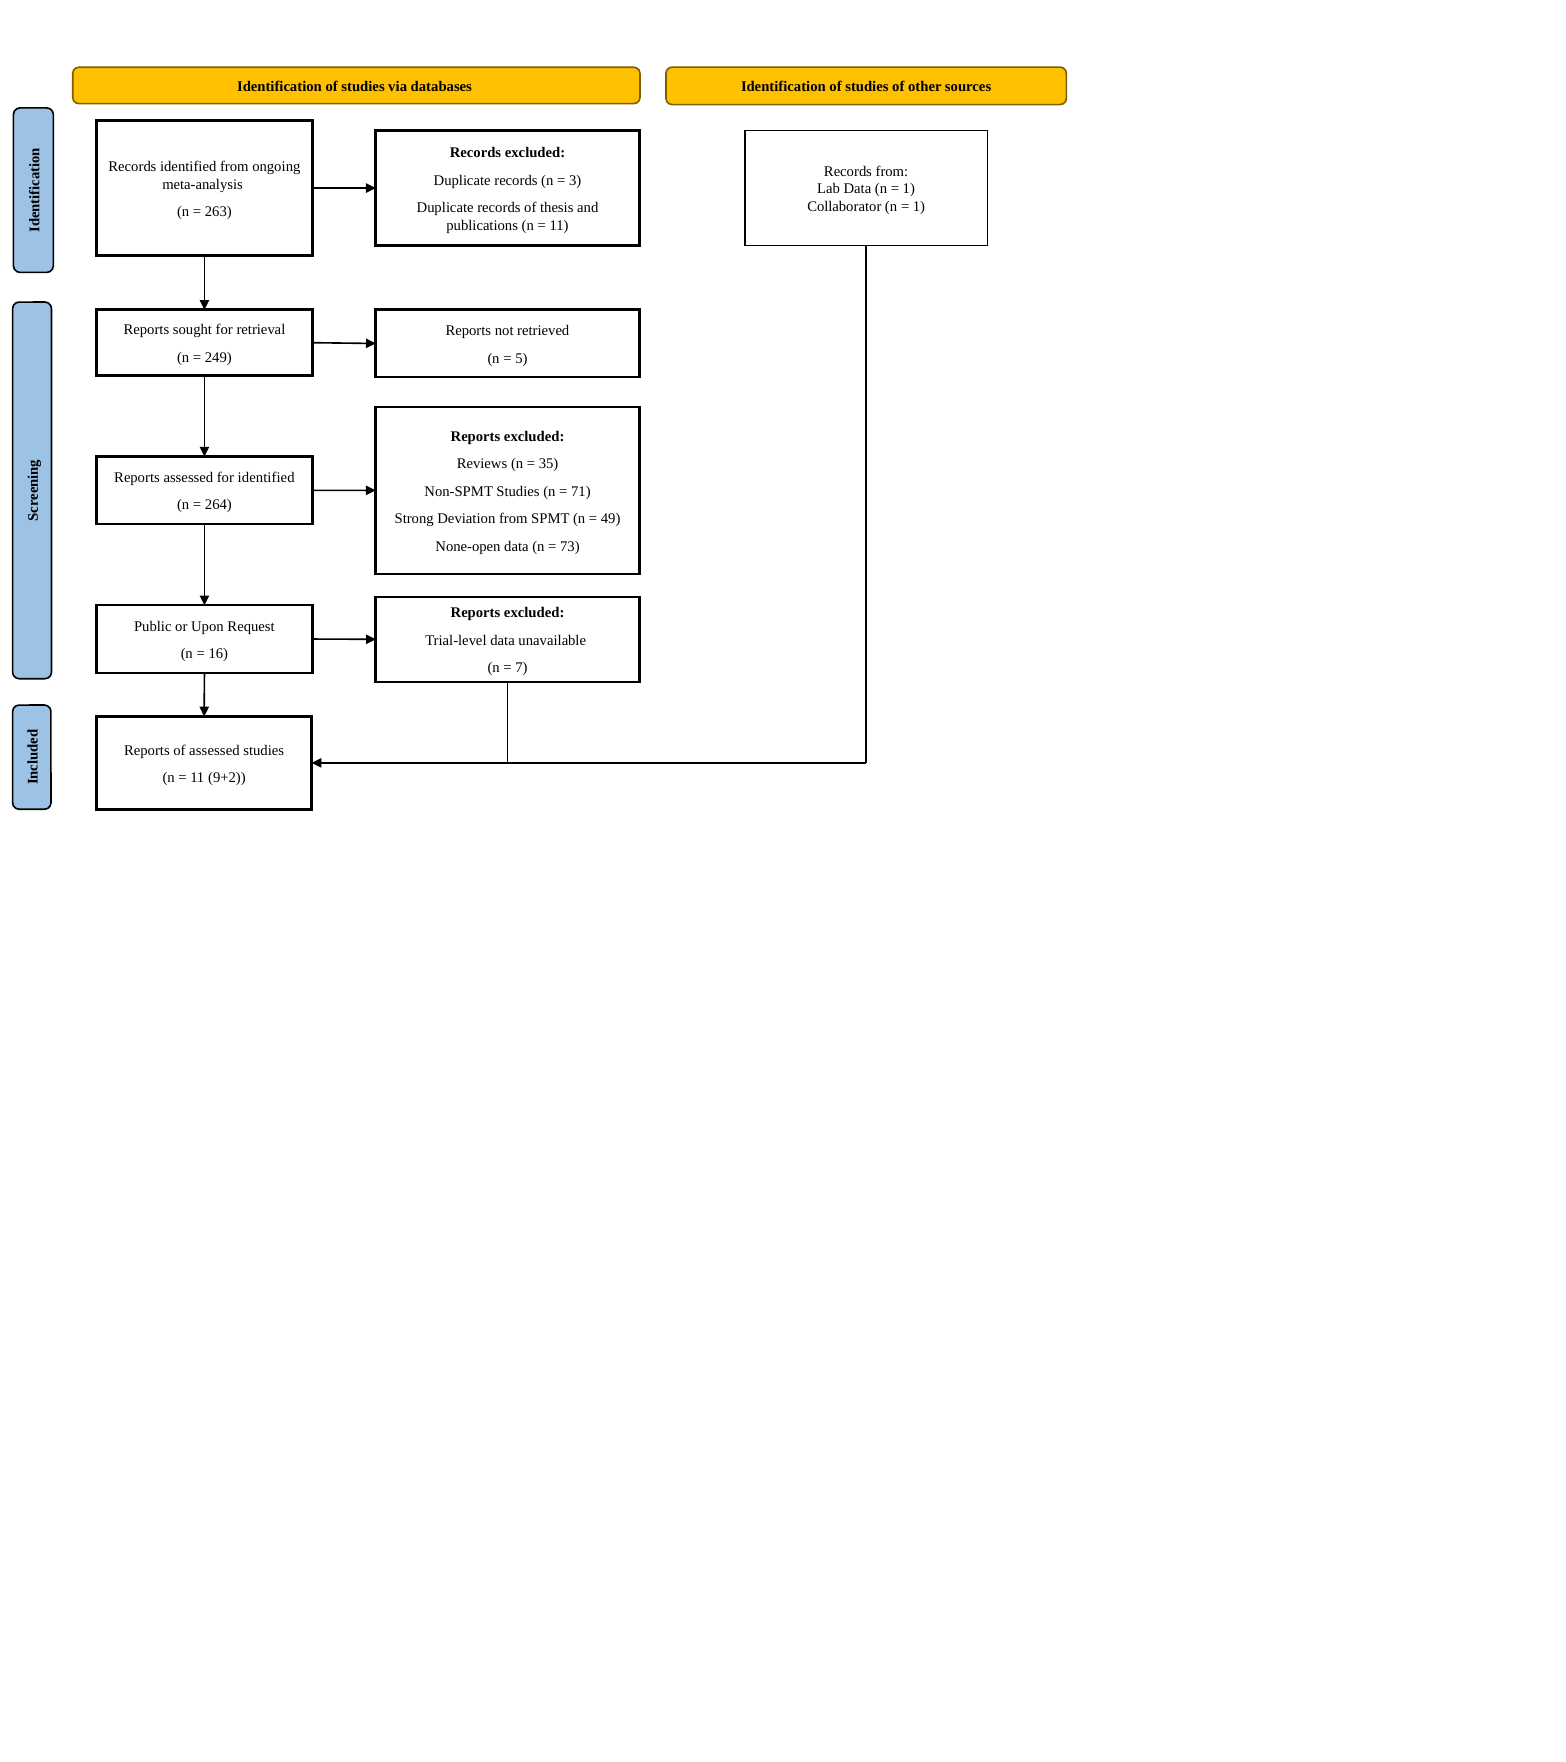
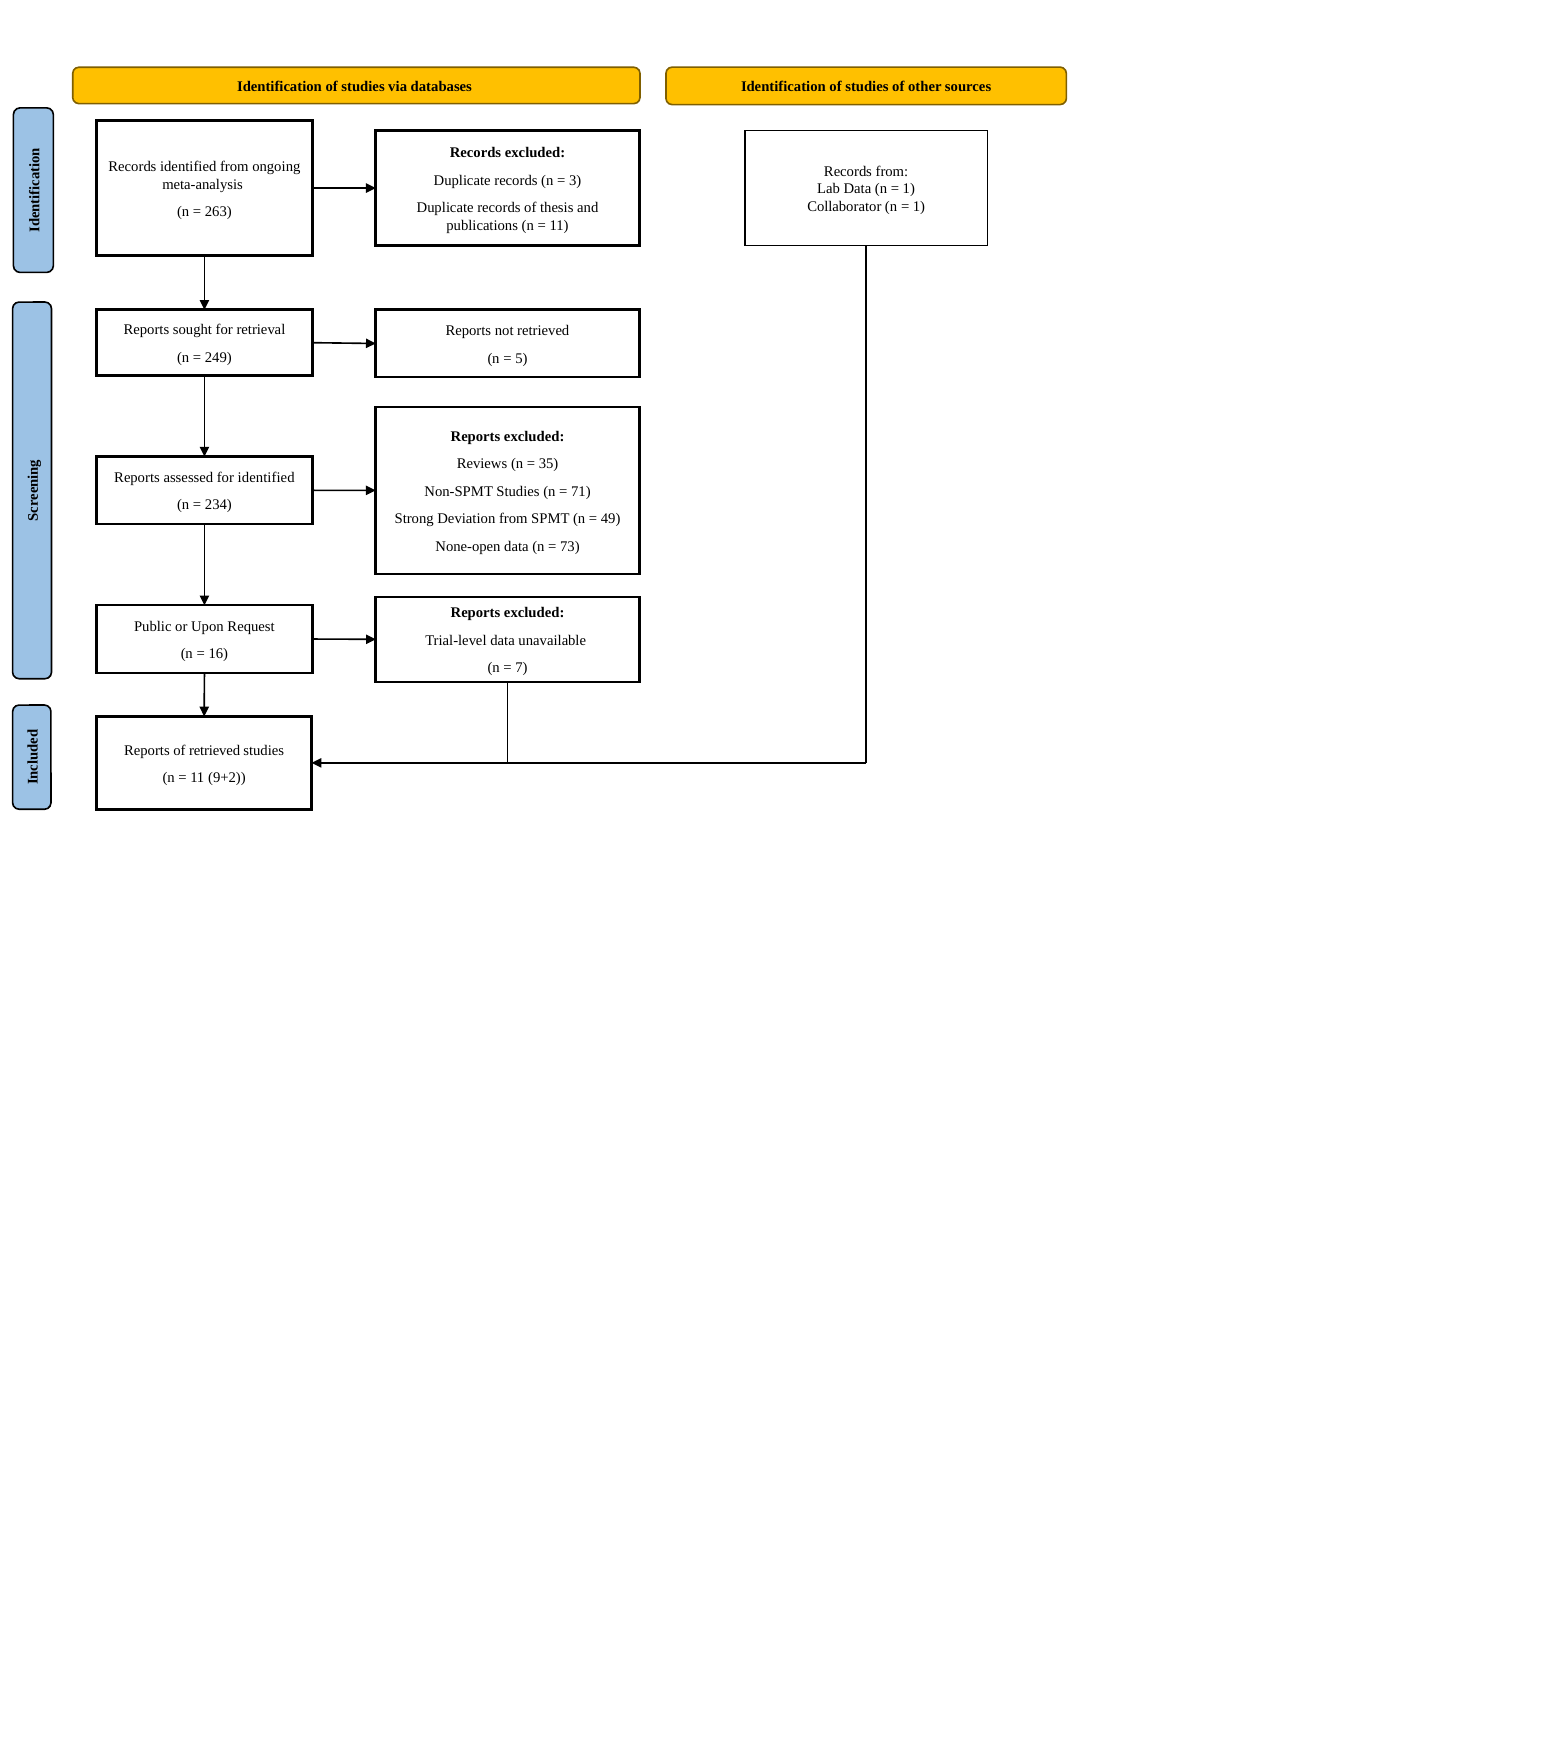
264: 264 -> 234
of assessed: assessed -> retrieved
